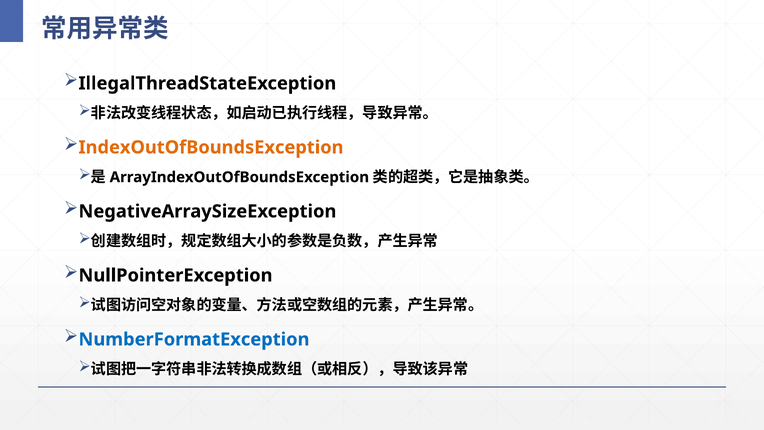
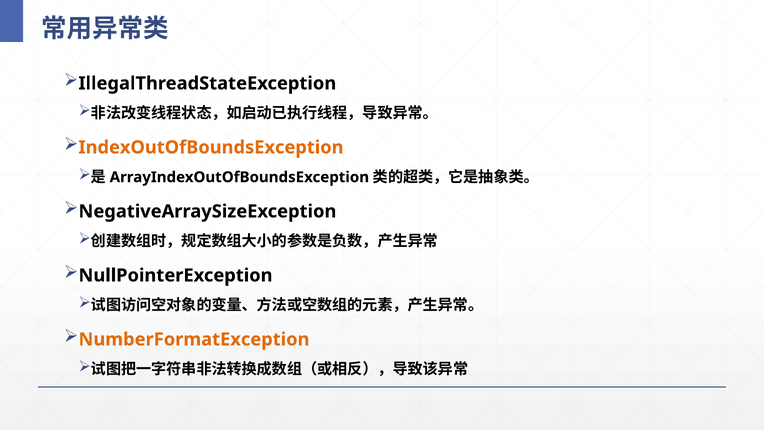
NumberFormatException colour: blue -> orange
